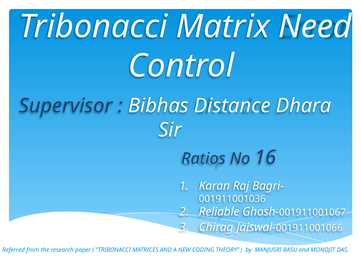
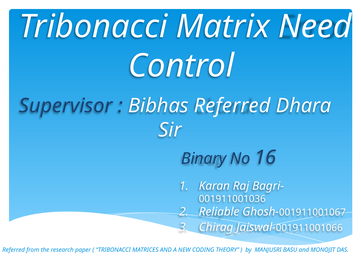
Bibhas Distance: Distance -> Referred
Ratios: Ratios -> Binary
